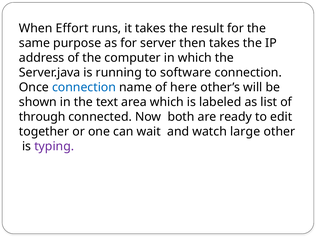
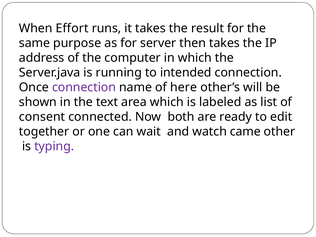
software: software -> intended
connection at (84, 87) colour: blue -> purple
through: through -> consent
large: large -> came
